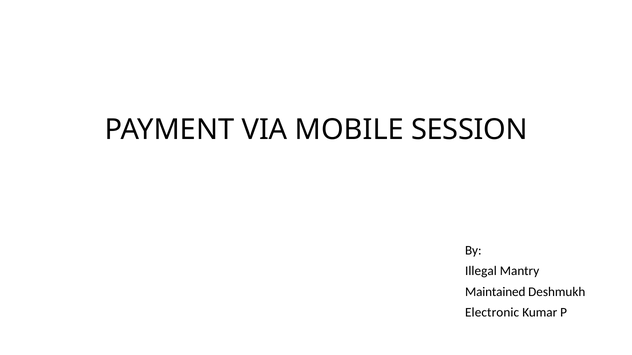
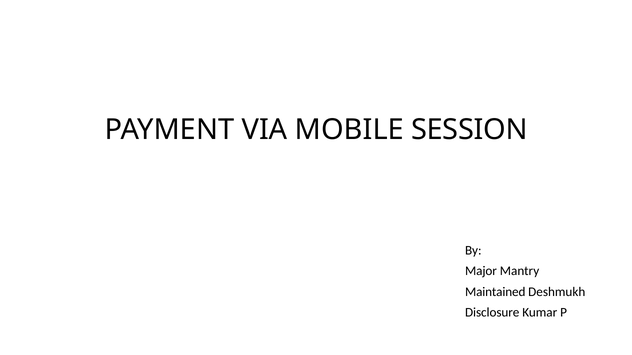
Illegal: Illegal -> Major
Electronic: Electronic -> Disclosure
